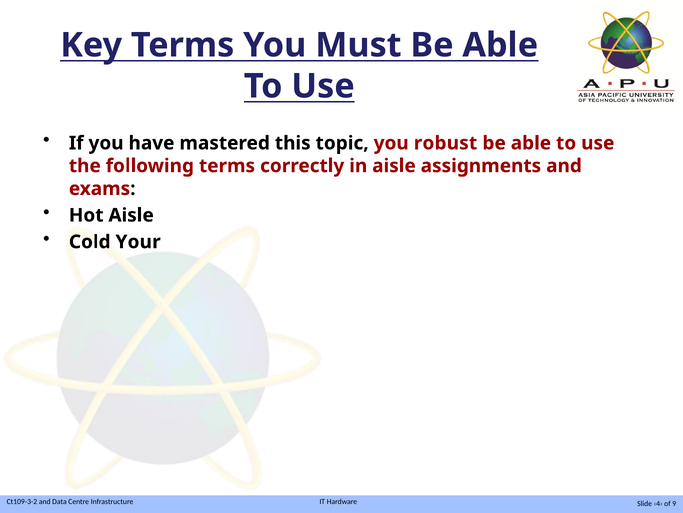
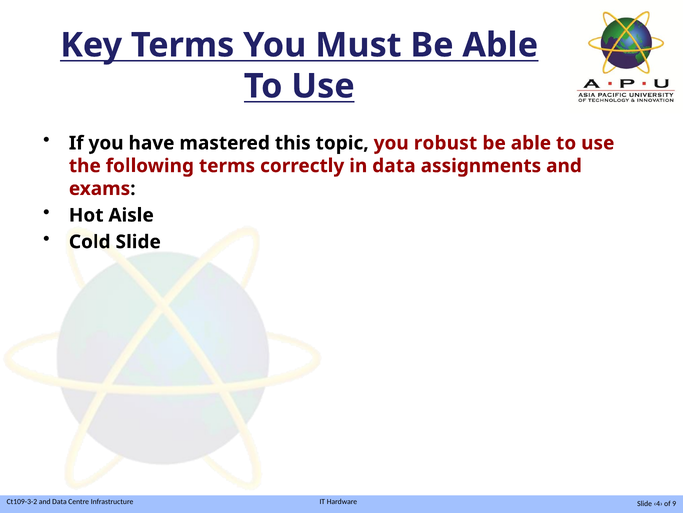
in aisle: aisle -> data
Cold Your: Your -> Slide
